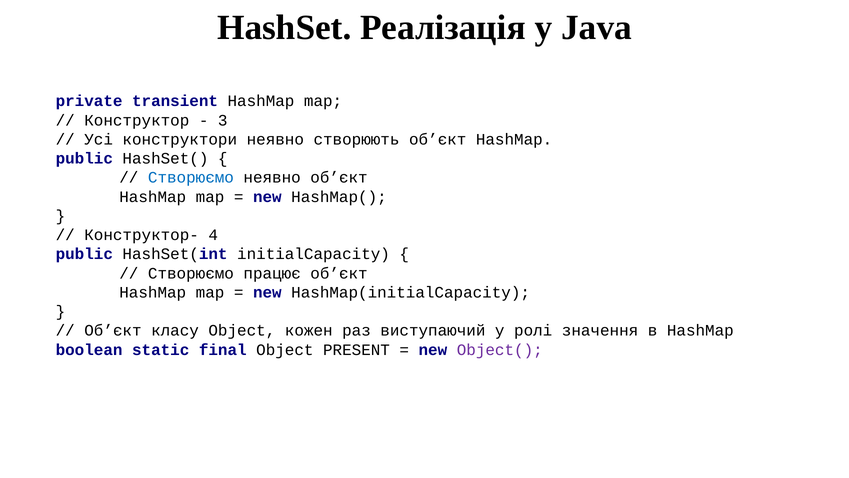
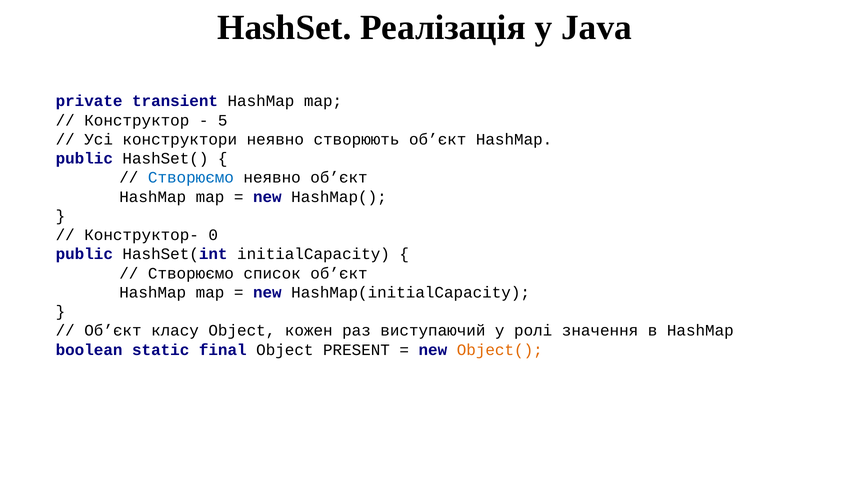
3: 3 -> 5
4: 4 -> 0
працює: працює -> список
Object( colour: purple -> orange
